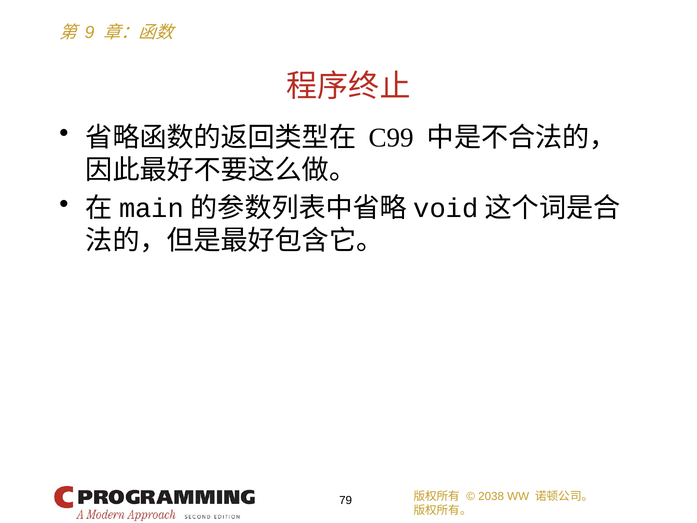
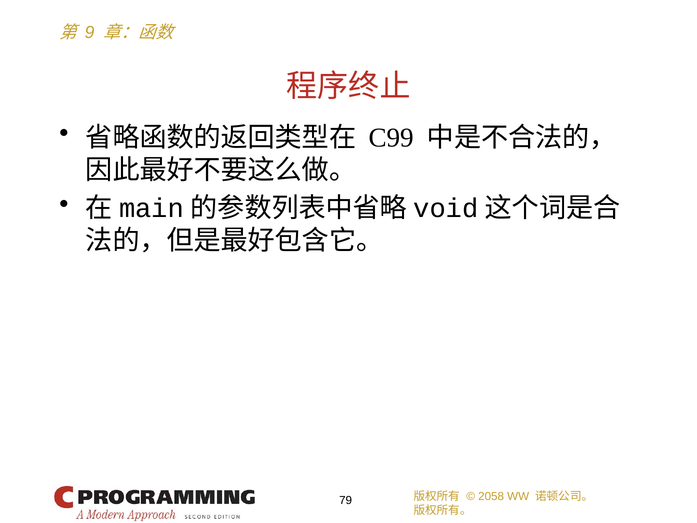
2038: 2038 -> 2058
